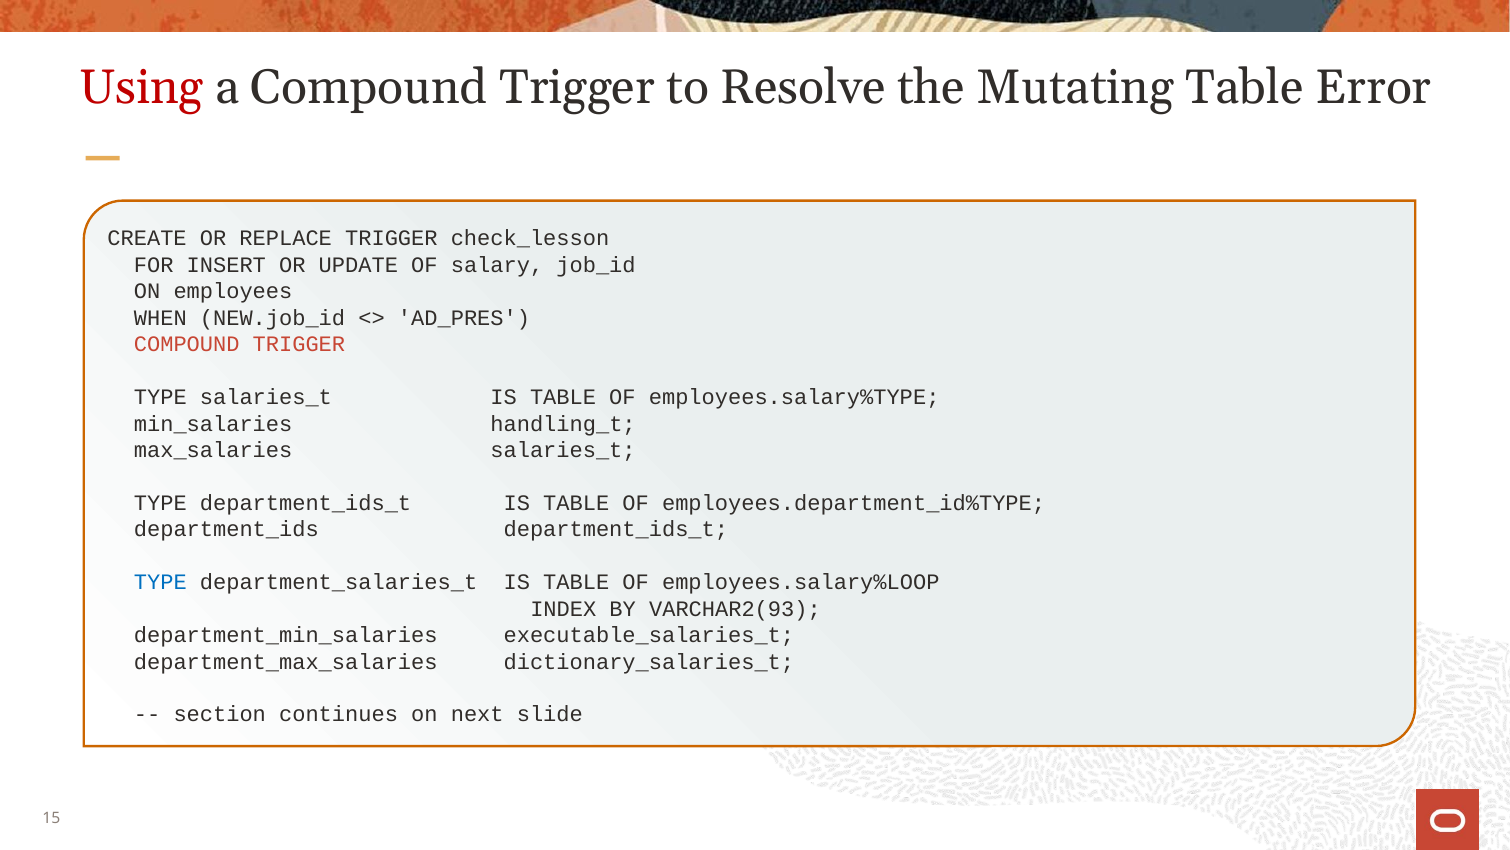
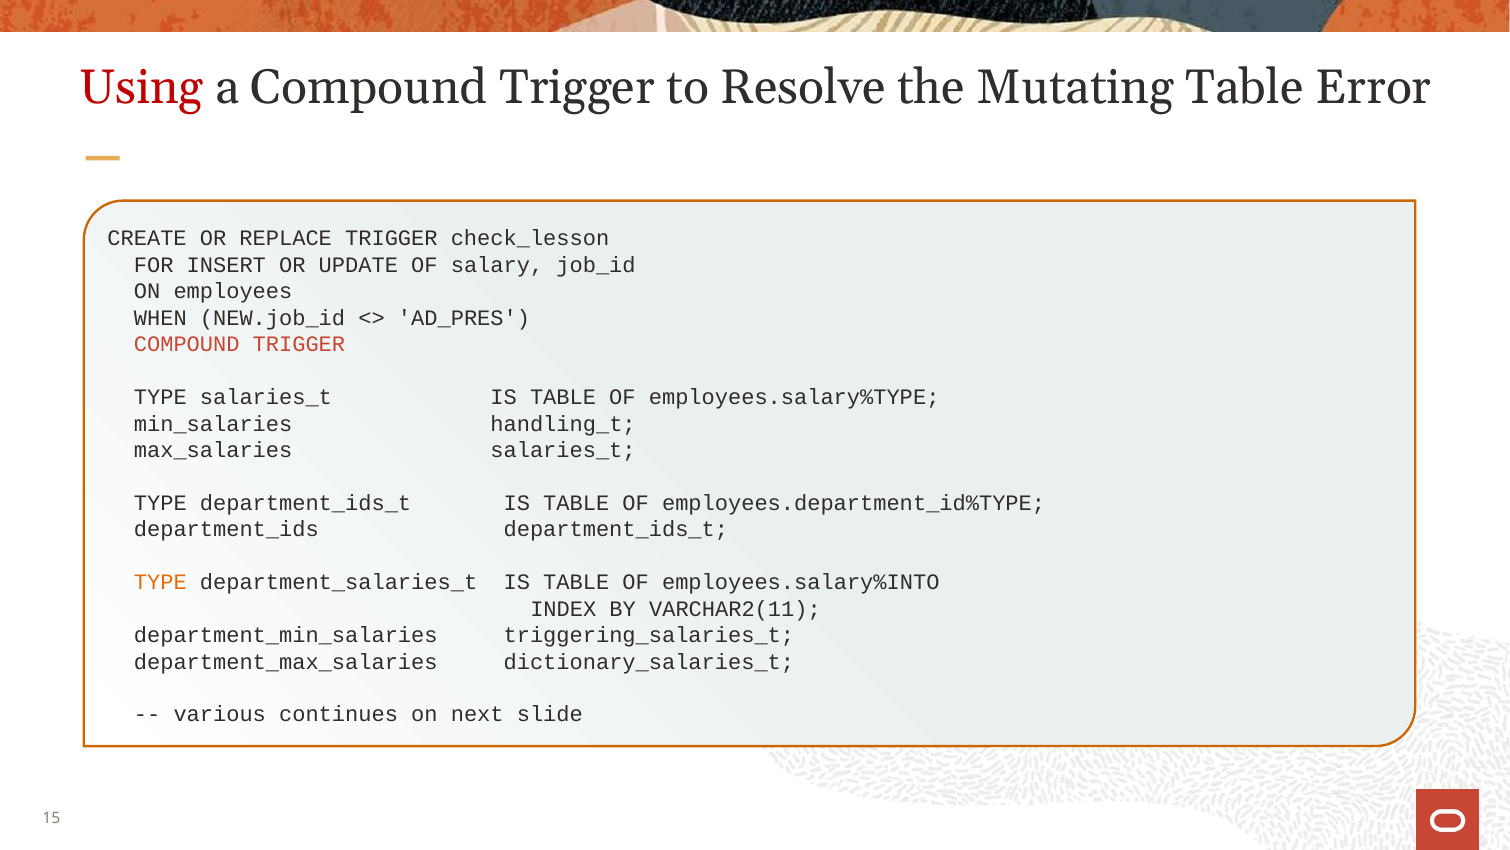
TYPE at (160, 582) colour: blue -> orange
employees.salary%LOOP: employees.salary%LOOP -> employees.salary%INTO
VARCHAR2(93: VARCHAR2(93 -> VARCHAR2(11
executable_salaries_t: executable_salaries_t -> triggering_salaries_t
section: section -> various
